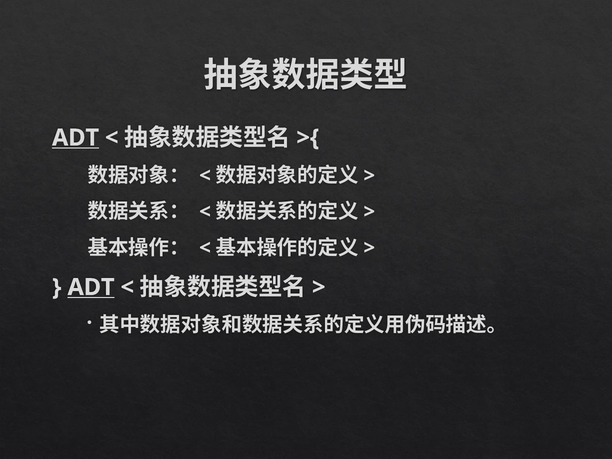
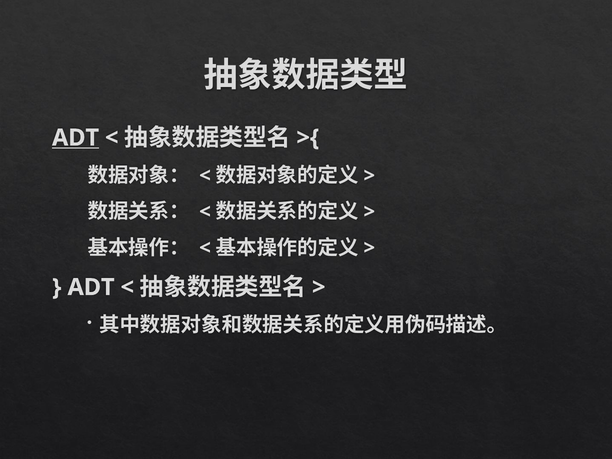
ADT at (91, 287) underline: present -> none
